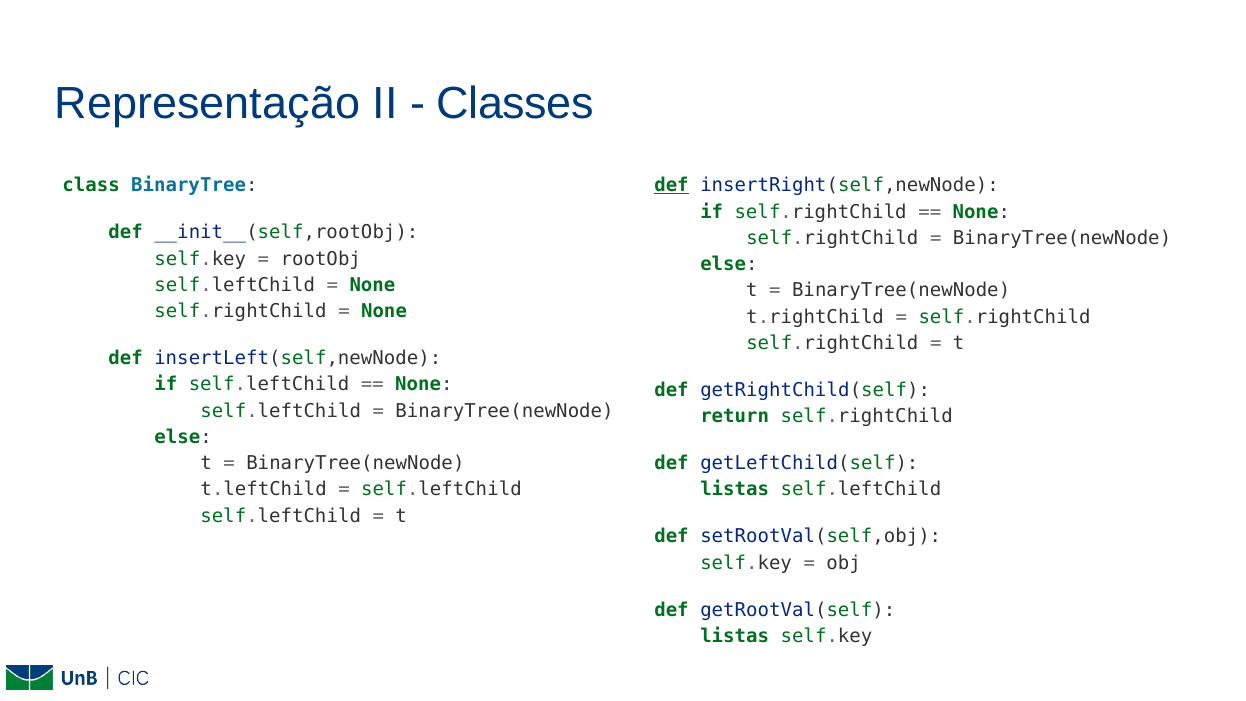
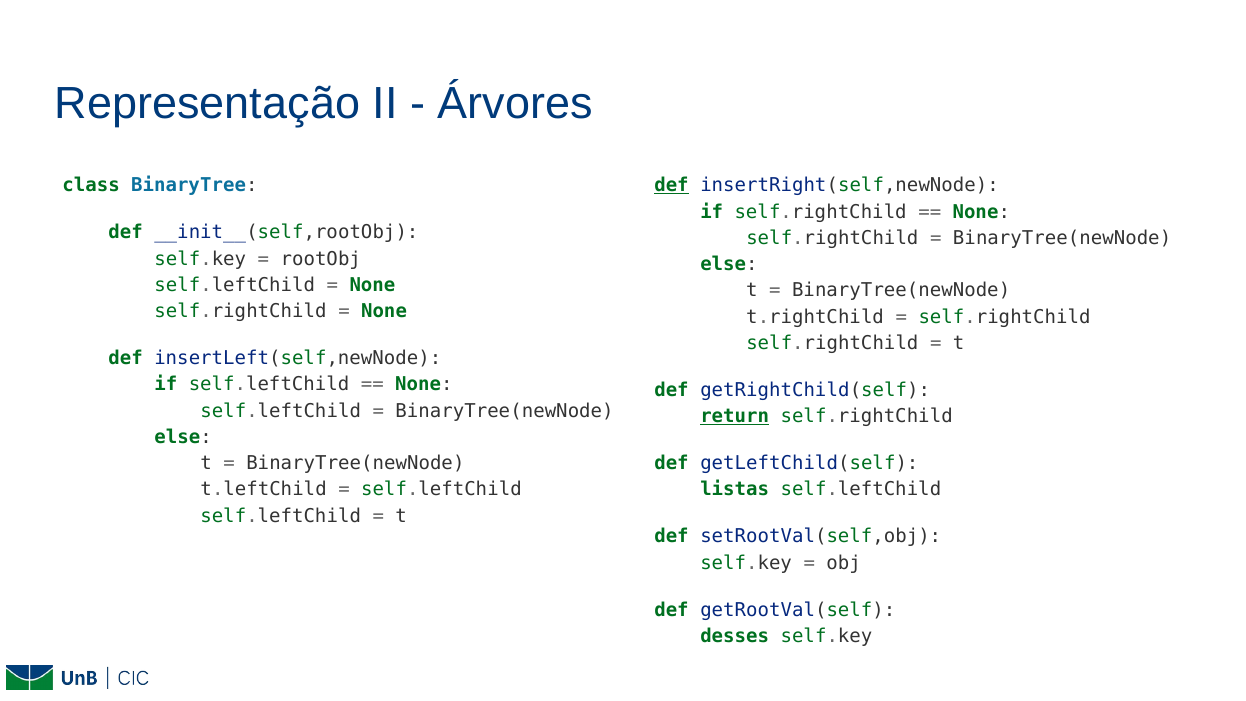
Classes: Classes -> Árvores
return underline: none -> present
listas at (735, 636): listas -> desses
